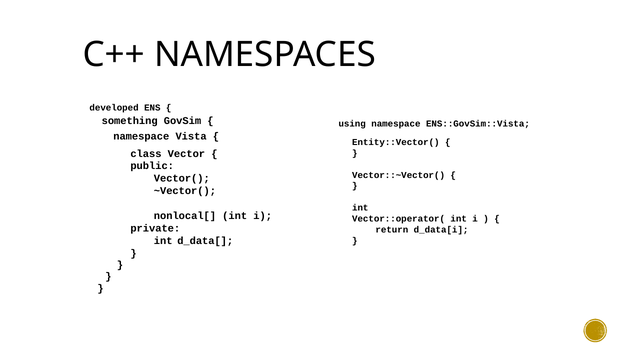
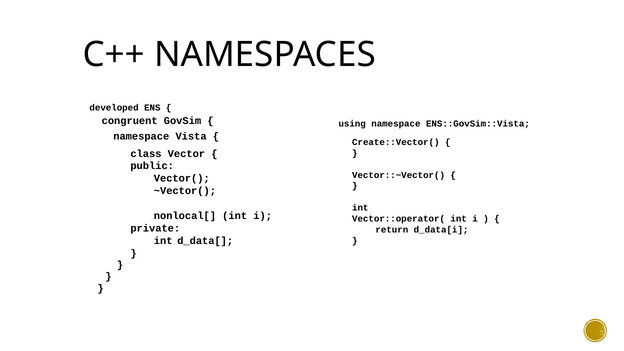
something: something -> congruent
Entity::Vector(: Entity::Vector( -> Create::Vector(
